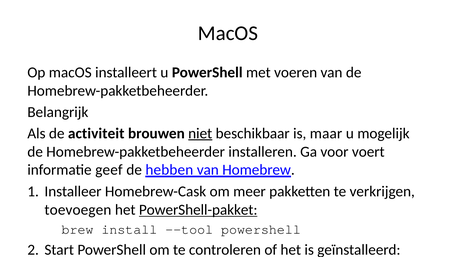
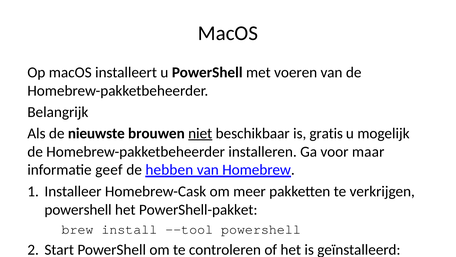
activiteit: activiteit -> nieuwste
maar: maar -> gratis
voert: voert -> maar
toevoegen at (78, 209): toevoegen -> powershell
PowerShell-pakket underline: present -> none
